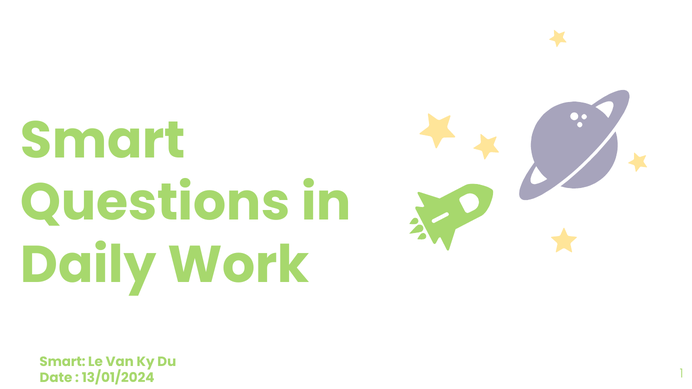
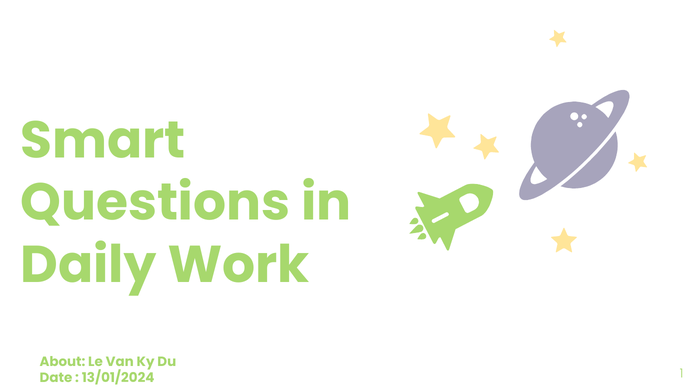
Smart at (63, 362): Smart -> About
